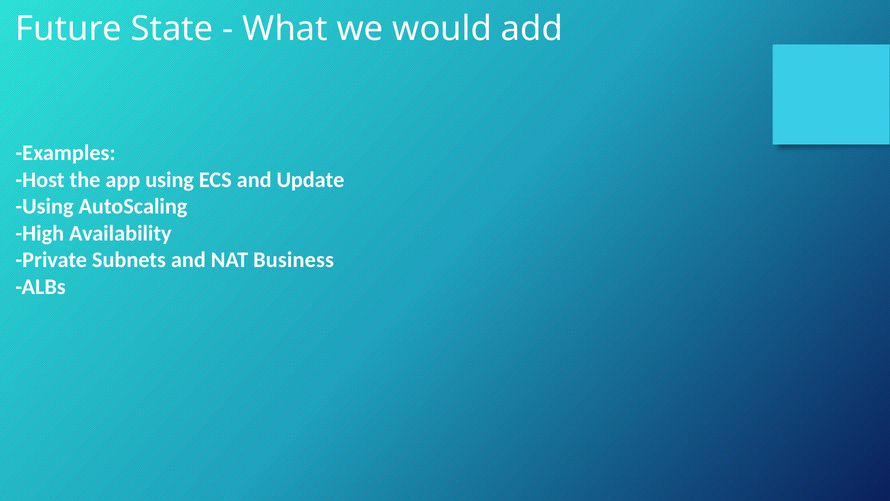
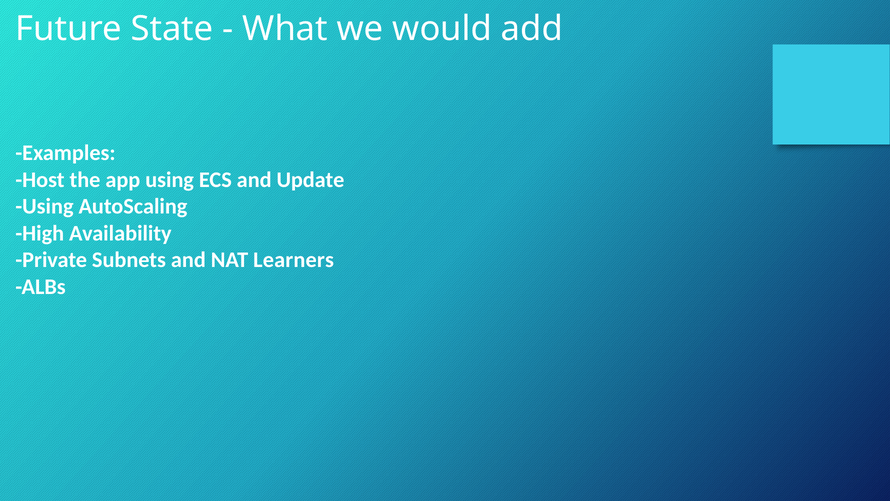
Business: Business -> Learners
